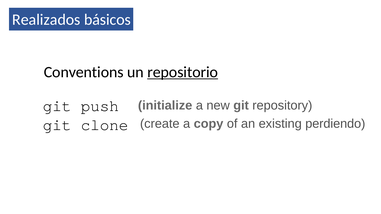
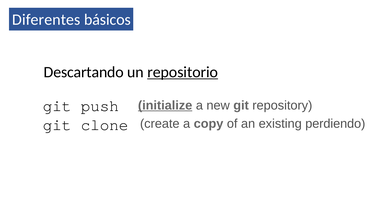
Realizados: Realizados -> Diferentes
Conventions: Conventions -> Descartando
initialize underline: none -> present
